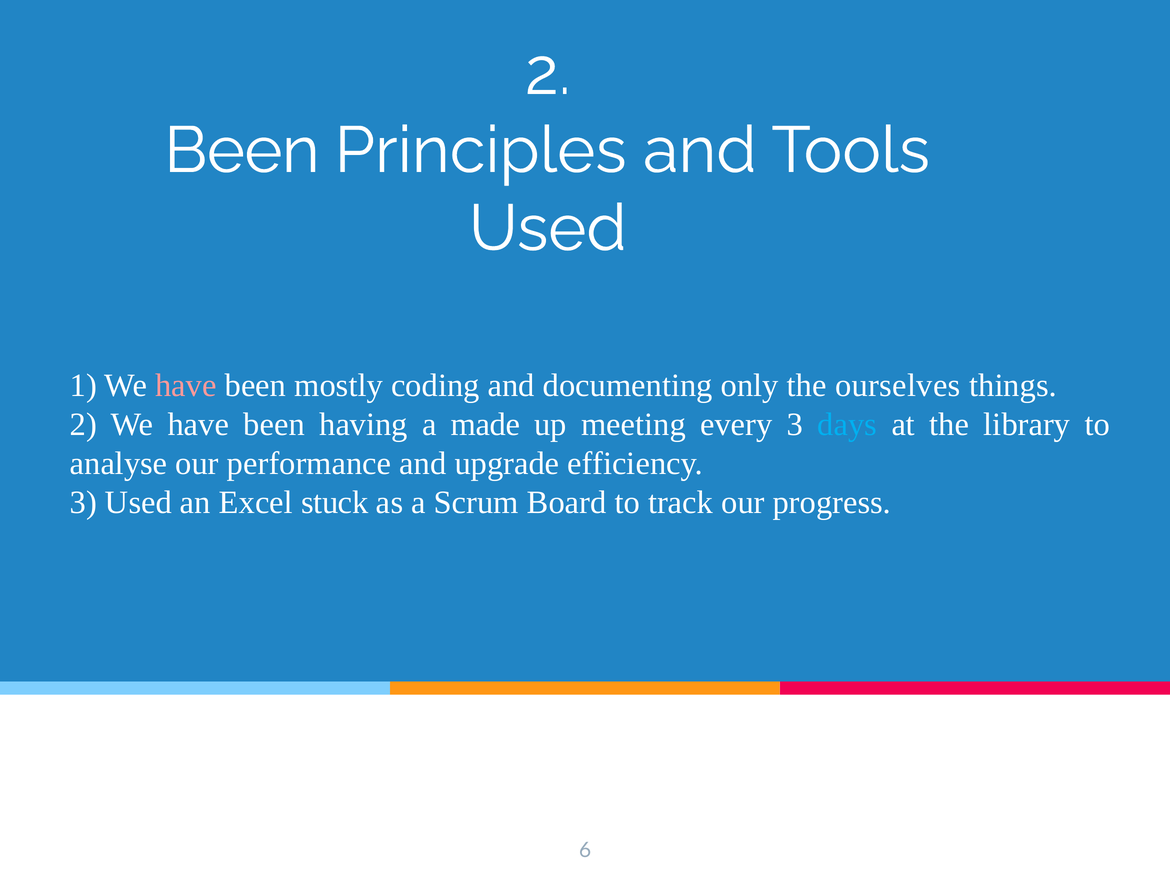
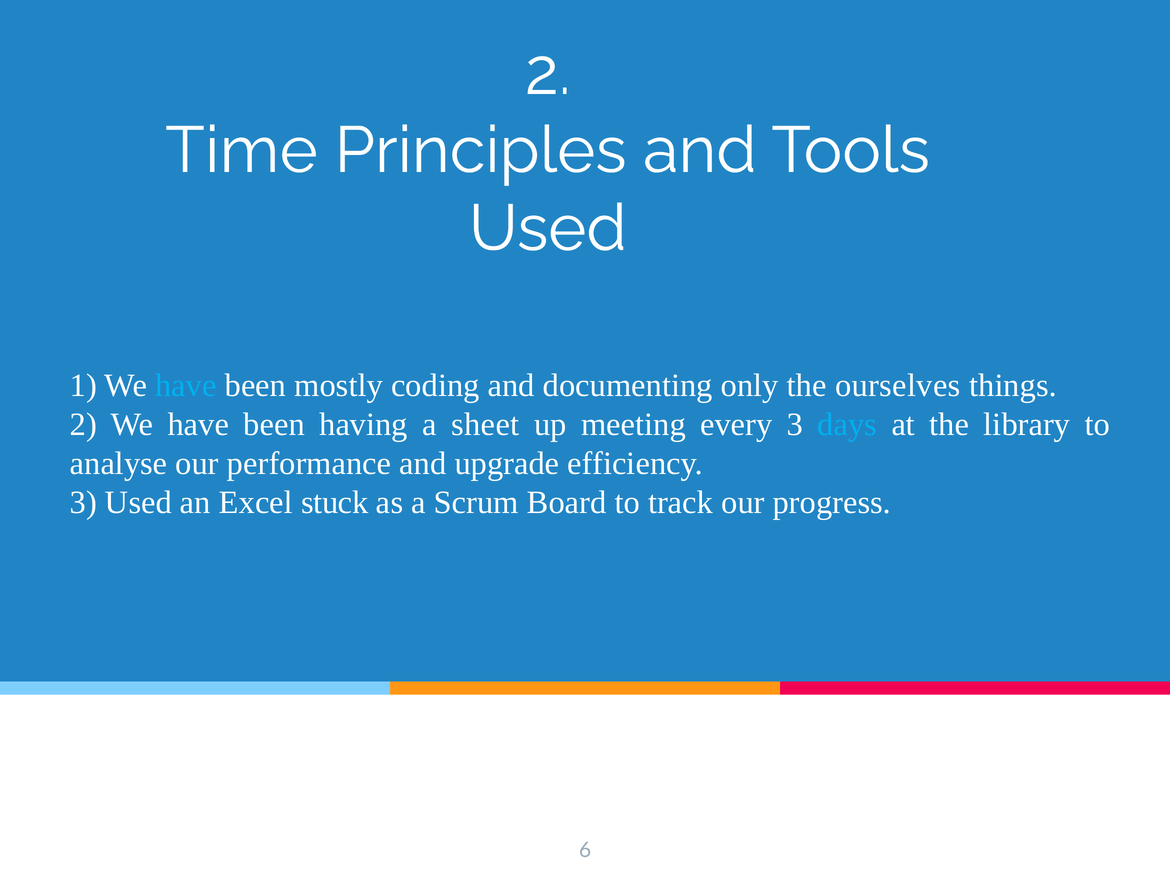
Been at (242, 150): Been -> Time
have at (186, 385) colour: pink -> light blue
made: made -> sheet
